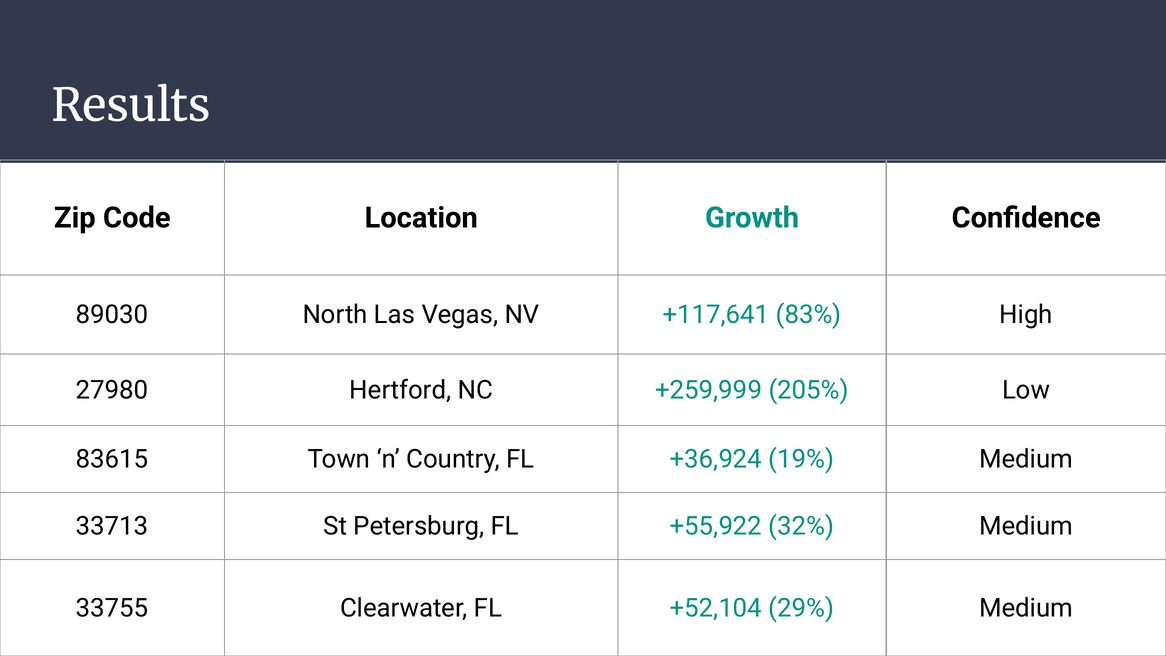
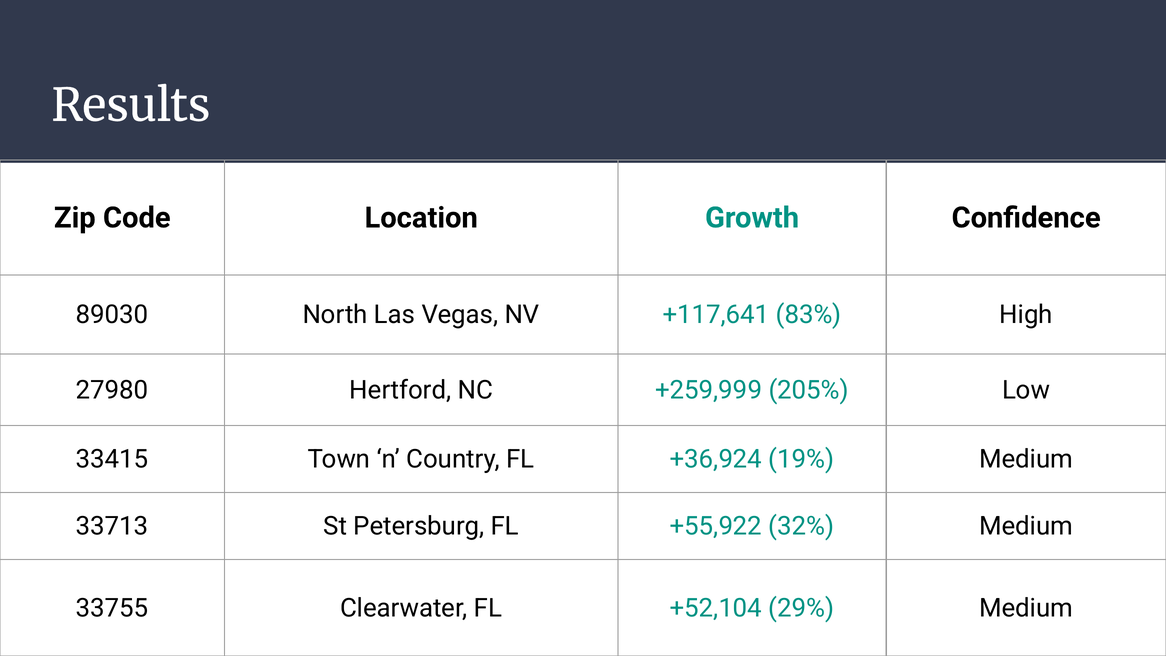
83615: 83615 -> 33415
